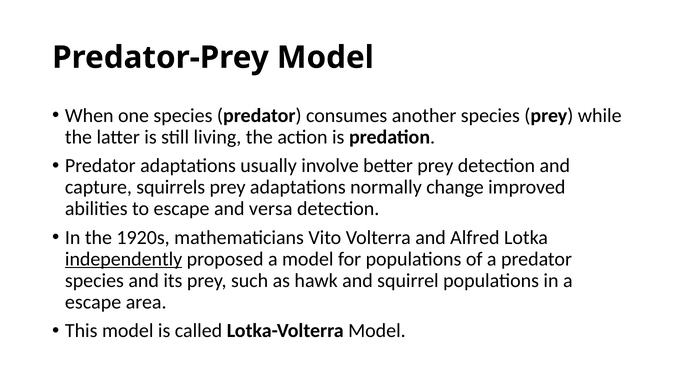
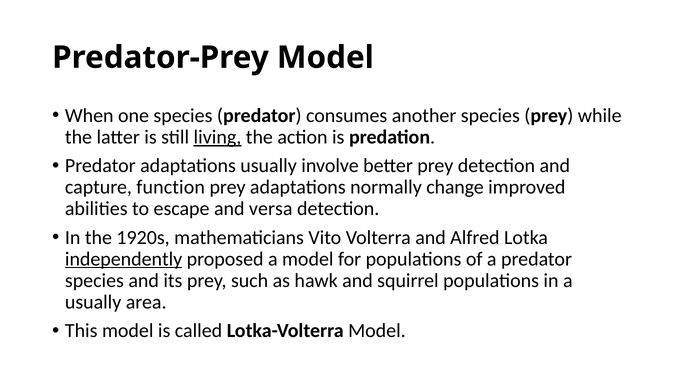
living underline: none -> present
squirrels: squirrels -> function
escape at (93, 302): escape -> usually
